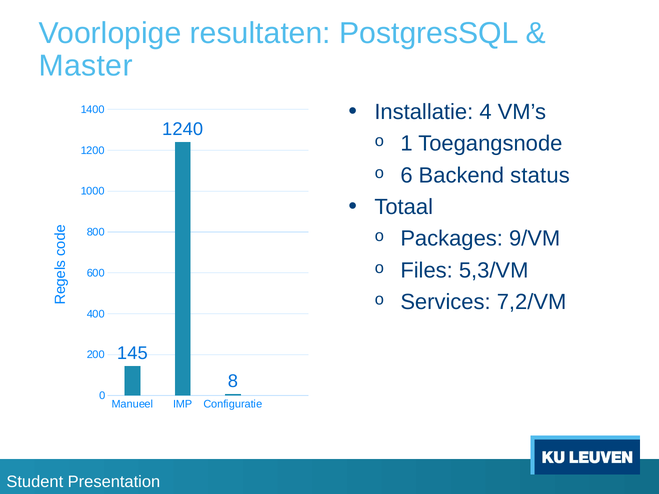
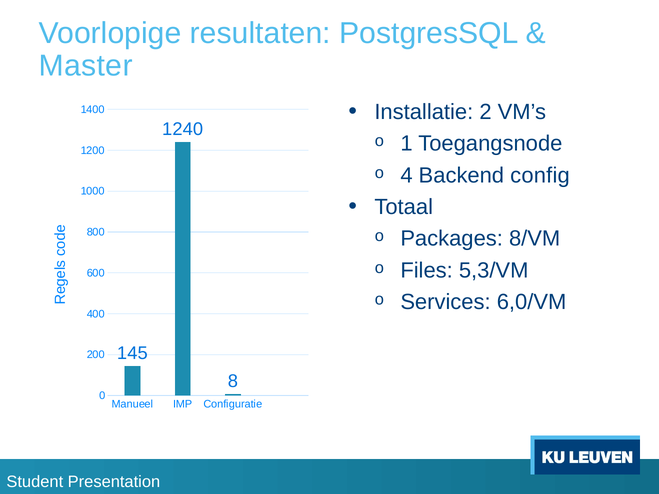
4: 4 -> 2
6: 6 -> 4
status: status -> config
9/VM: 9/VM -> 8/VM
7,2/VM: 7,2/VM -> 6,0/VM
